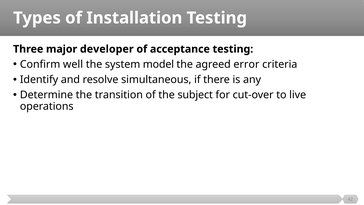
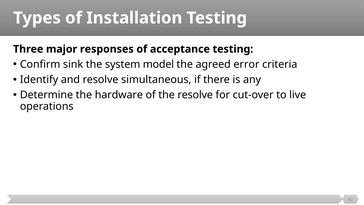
developer: developer -> responses
well: well -> sink
transition: transition -> hardware
the subject: subject -> resolve
